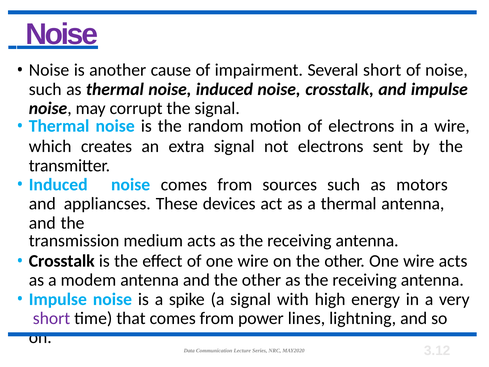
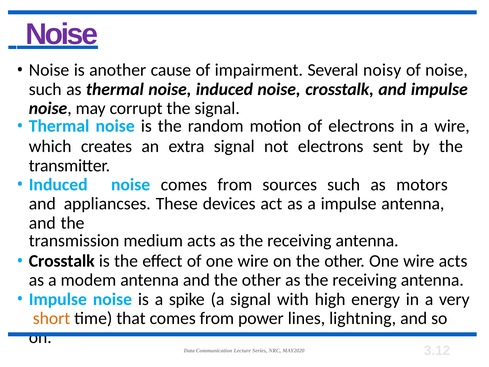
Several short: short -> noisy
a thermal: thermal -> impulse
short at (51, 318) colour: purple -> orange
